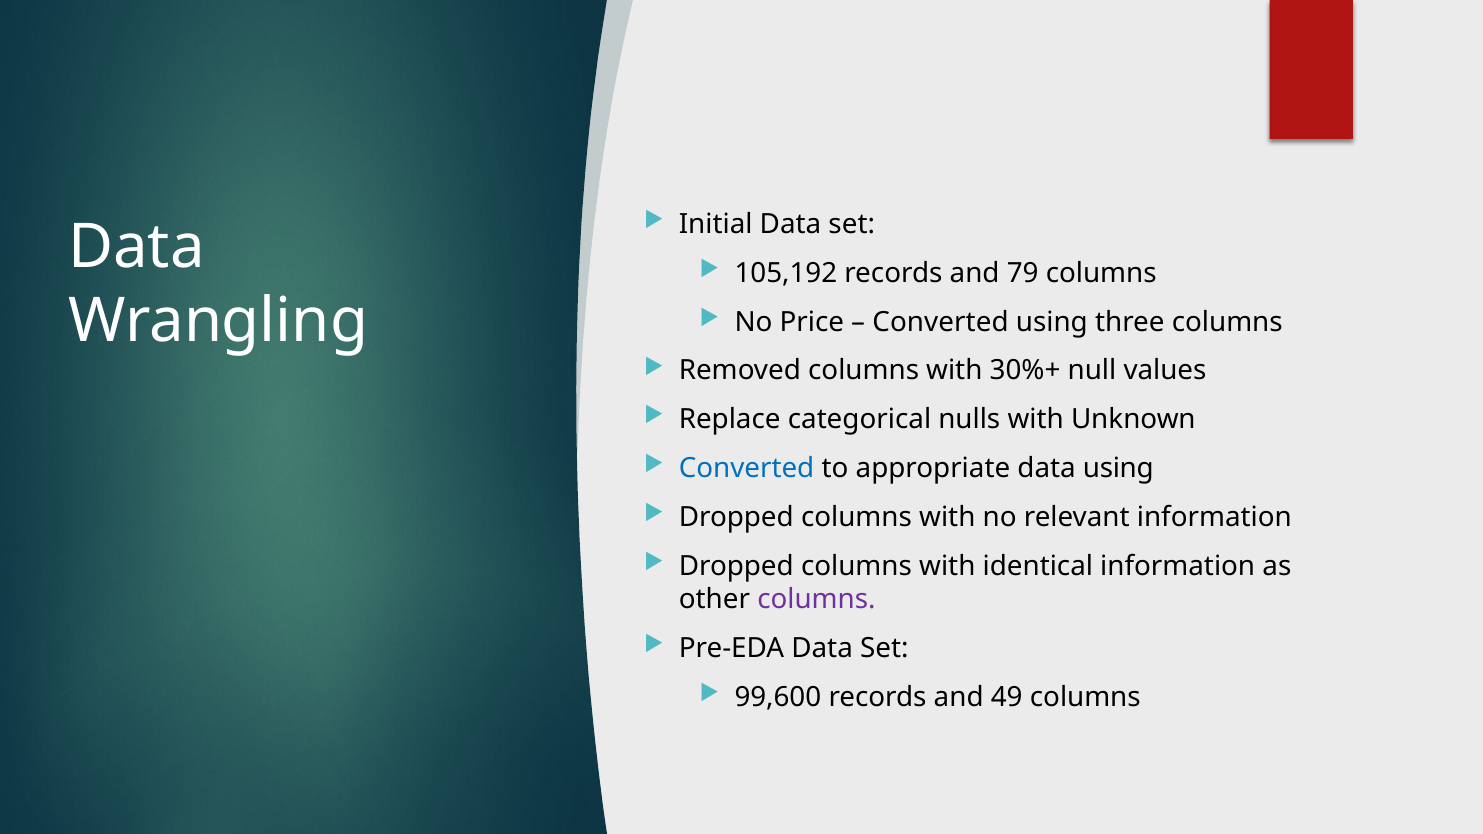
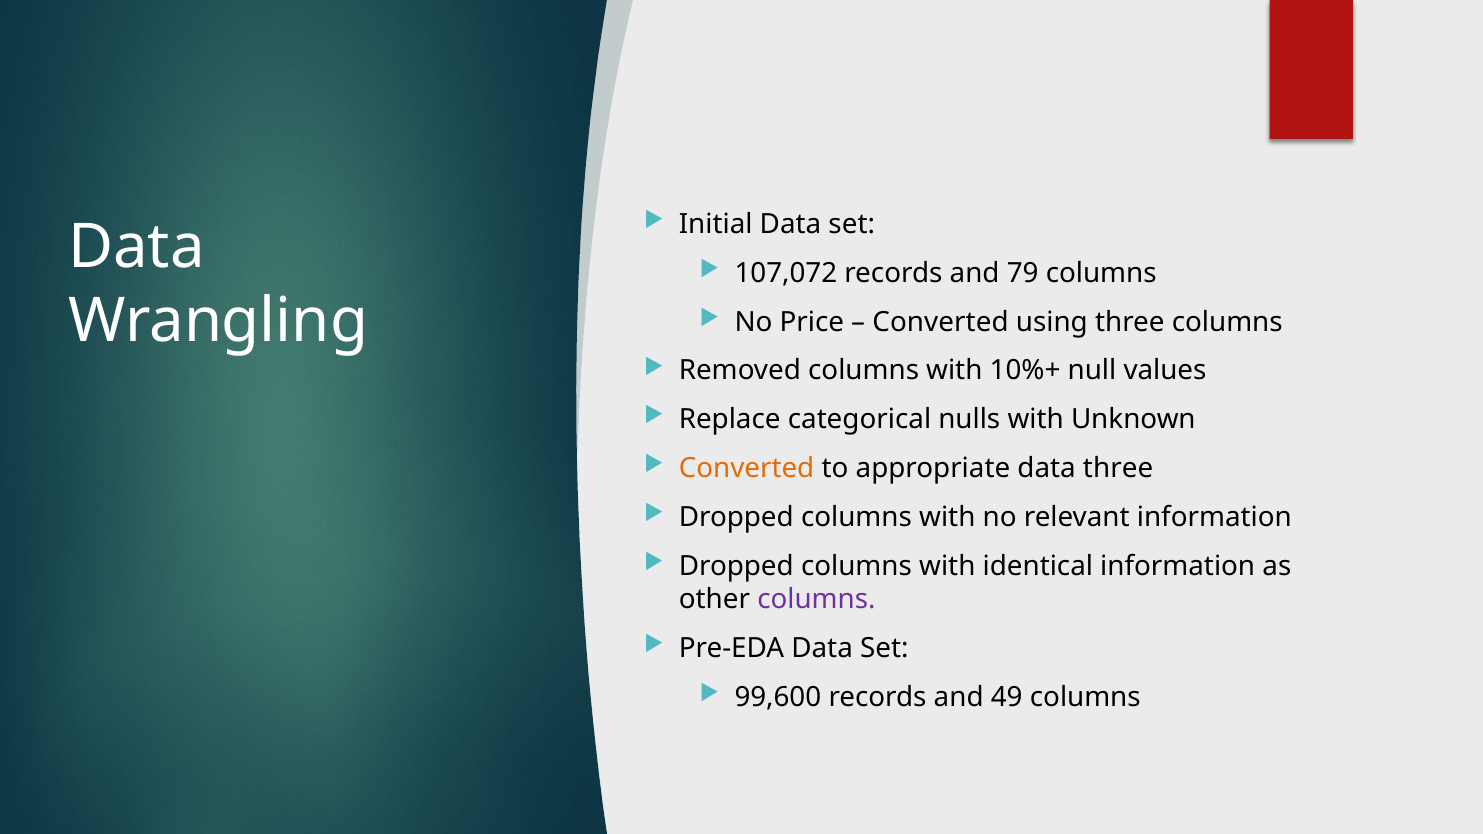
105,192: 105,192 -> 107,072
30%+: 30%+ -> 10%+
Converted at (747, 469) colour: blue -> orange
data using: using -> three
